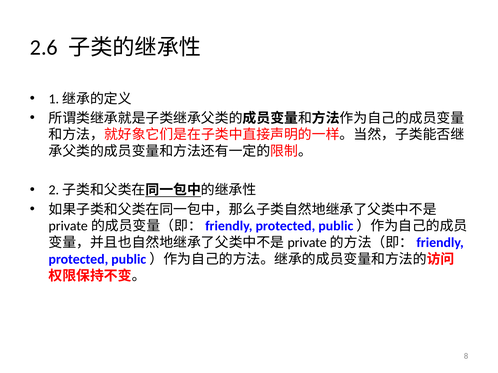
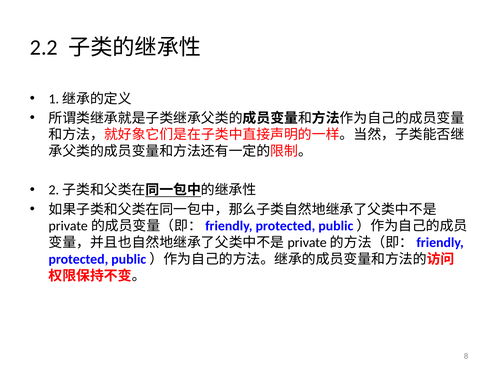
2.6: 2.6 -> 2.2
